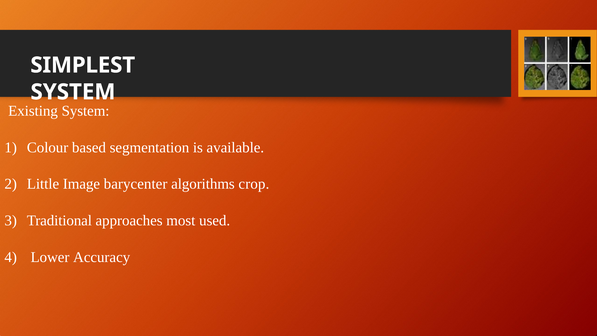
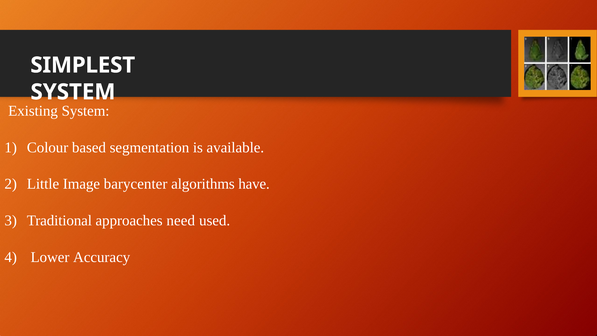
crop: crop -> have
most: most -> need
